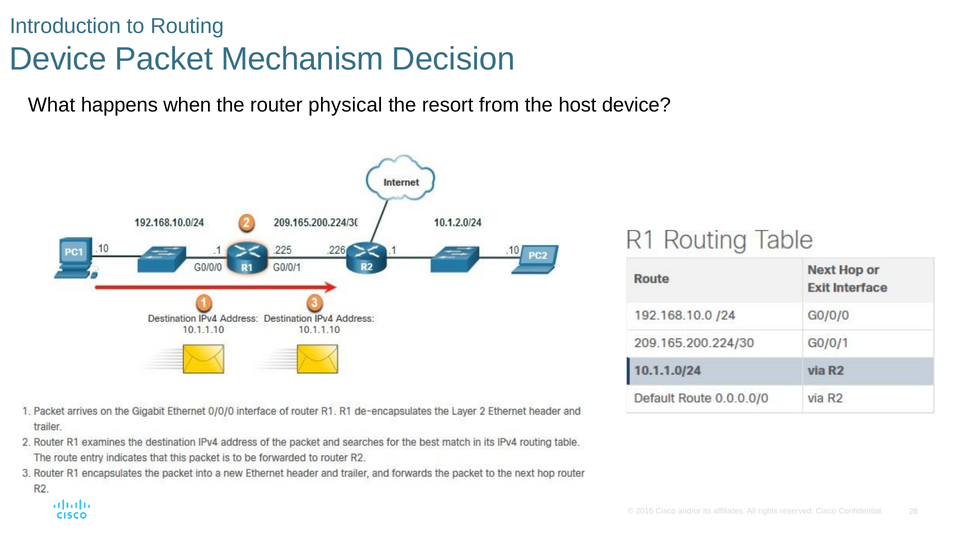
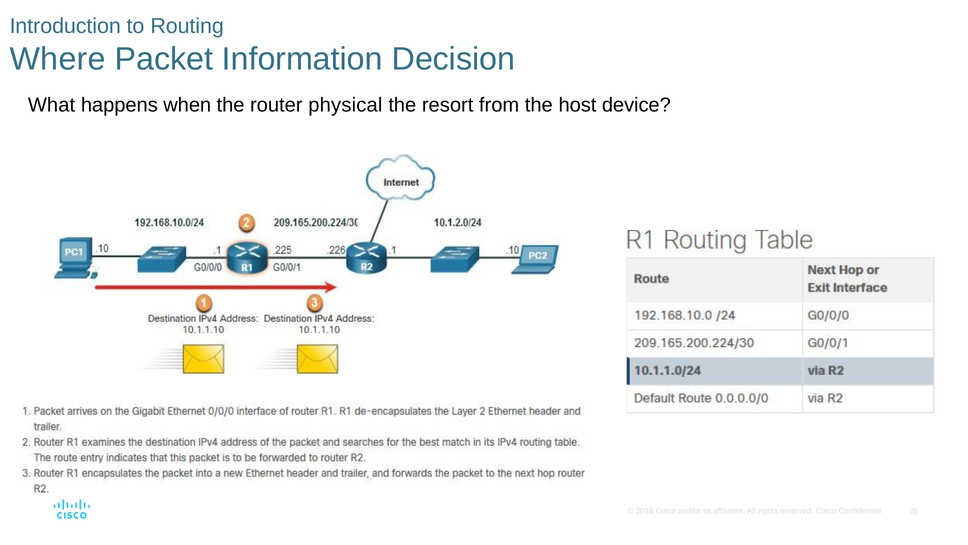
Device at (58, 59): Device -> Where
Mechanism: Mechanism -> Information
